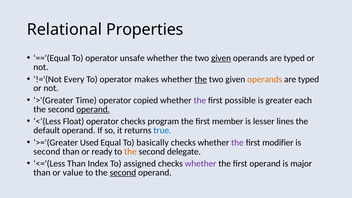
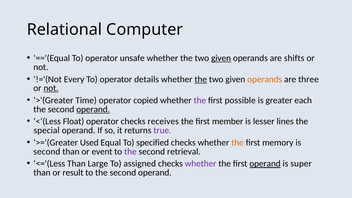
Properties: Properties -> Computer
typed at (294, 58): typed -> shifts
makes: makes -> details
typed at (309, 79): typed -> three
not at (51, 88) underline: none -> present
program: program -> receives
default: default -> special
true colour: blue -> purple
basically: basically -> specified
the at (237, 143) colour: purple -> orange
modifier: modifier -> memory
ready: ready -> event
the at (130, 151) colour: orange -> purple
delegate: delegate -> retrieval
Index: Index -> Large
operand at (265, 164) underline: none -> present
major: major -> super
value: value -> result
second at (123, 173) underline: present -> none
